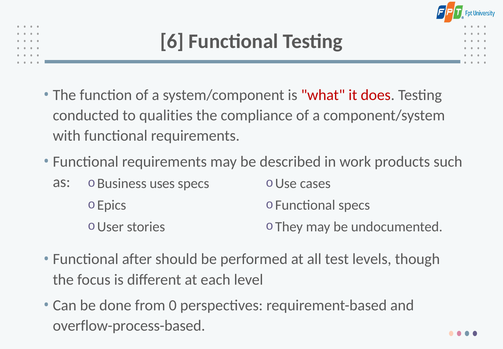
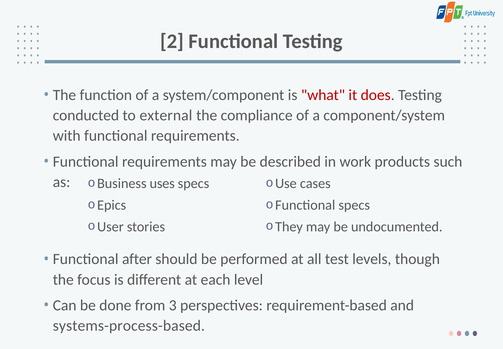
6: 6 -> 2
qualities: qualities -> external
0: 0 -> 3
overflow-process-based: overflow-process-based -> systems-process-based
